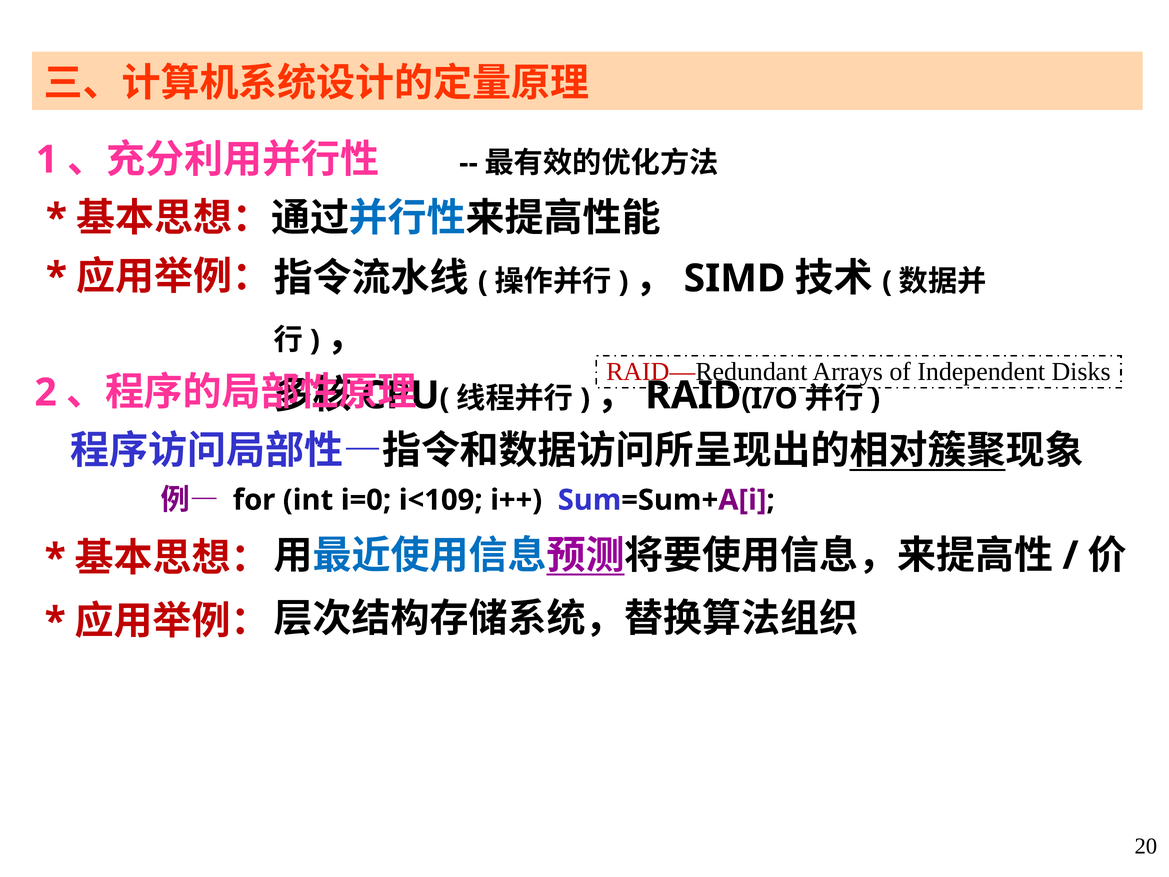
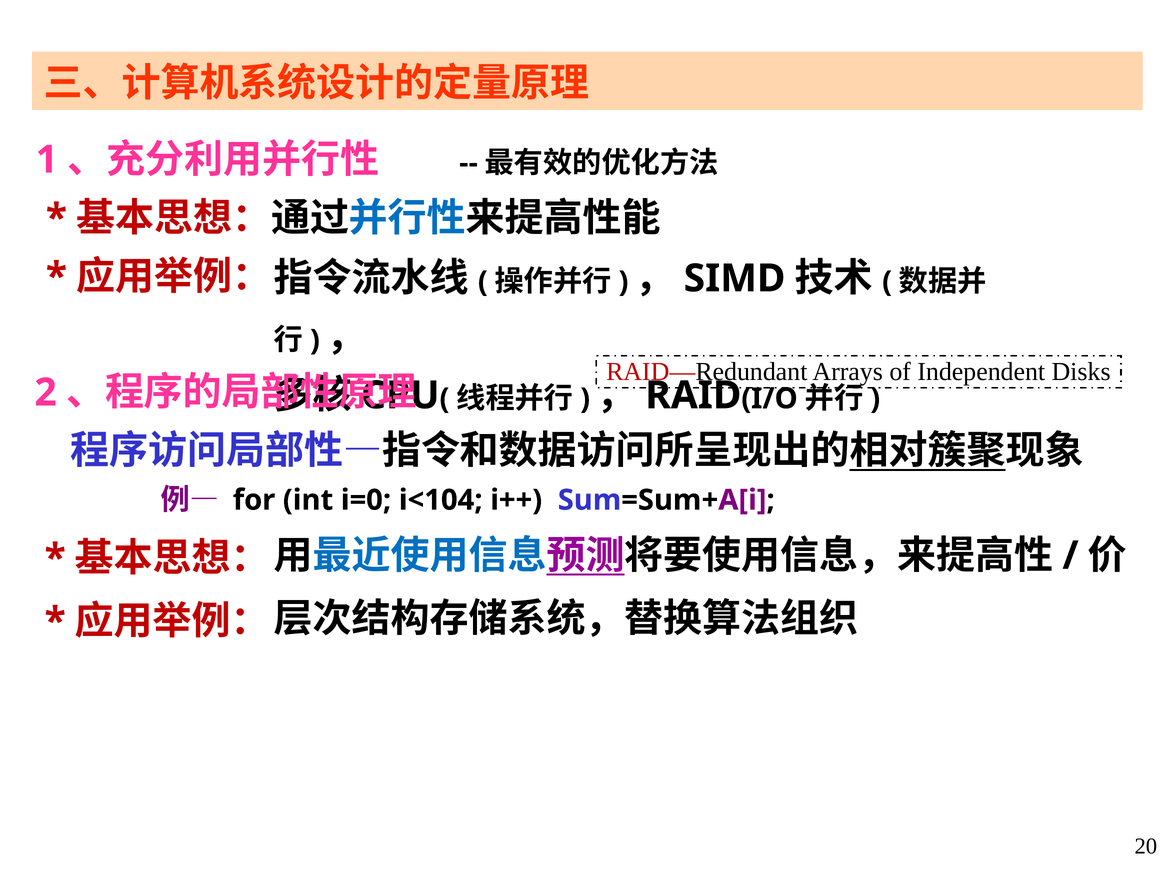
i<109: i<109 -> i<104
